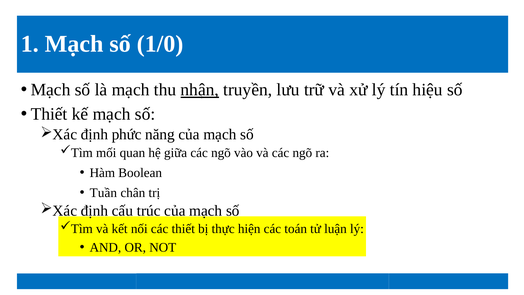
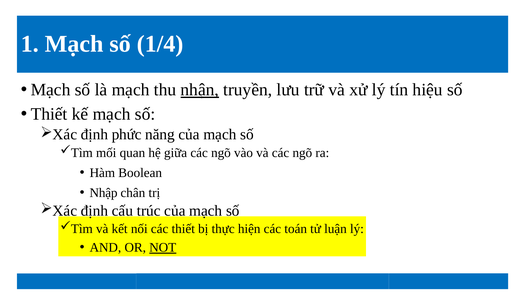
1/0: 1/0 -> 1/4
Tuần: Tuần -> Nhập
NOT underline: none -> present
